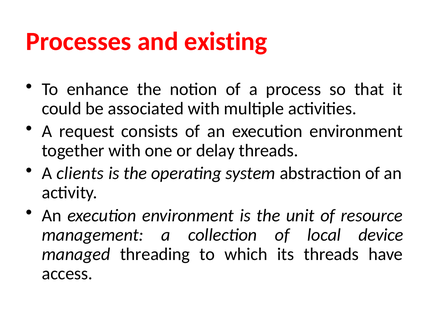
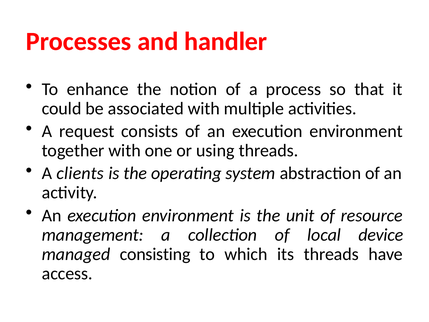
existing: existing -> handler
delay: delay -> using
threading: threading -> consisting
